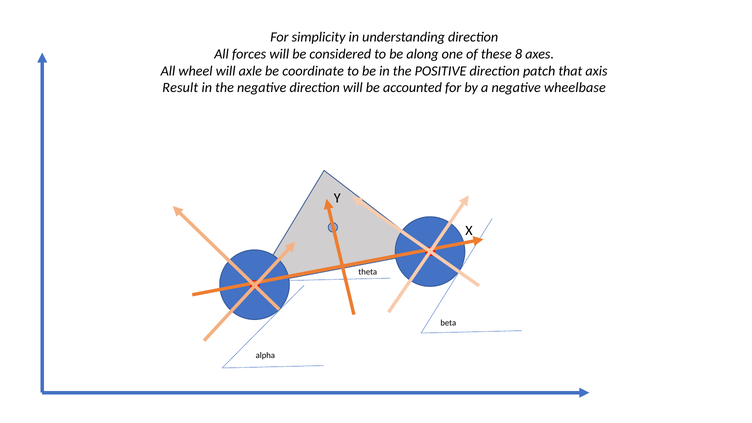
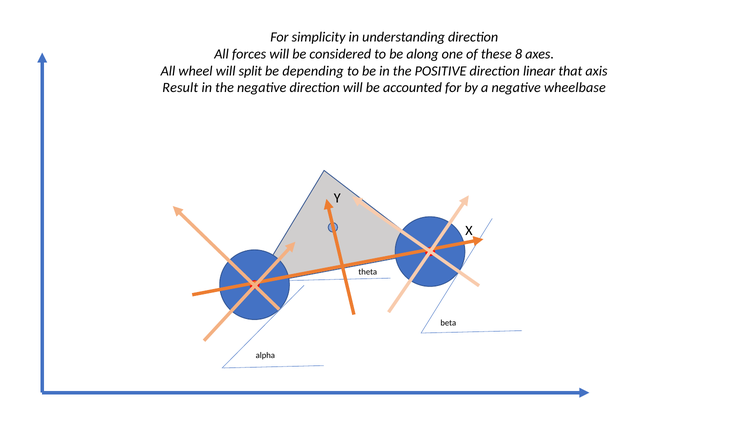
axle: axle -> split
coordinate: coordinate -> depending
patch: patch -> linear
